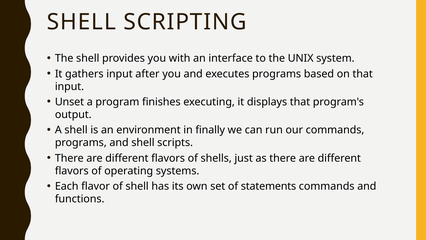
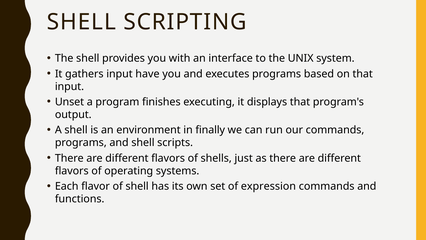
after: after -> have
statements: statements -> expression
